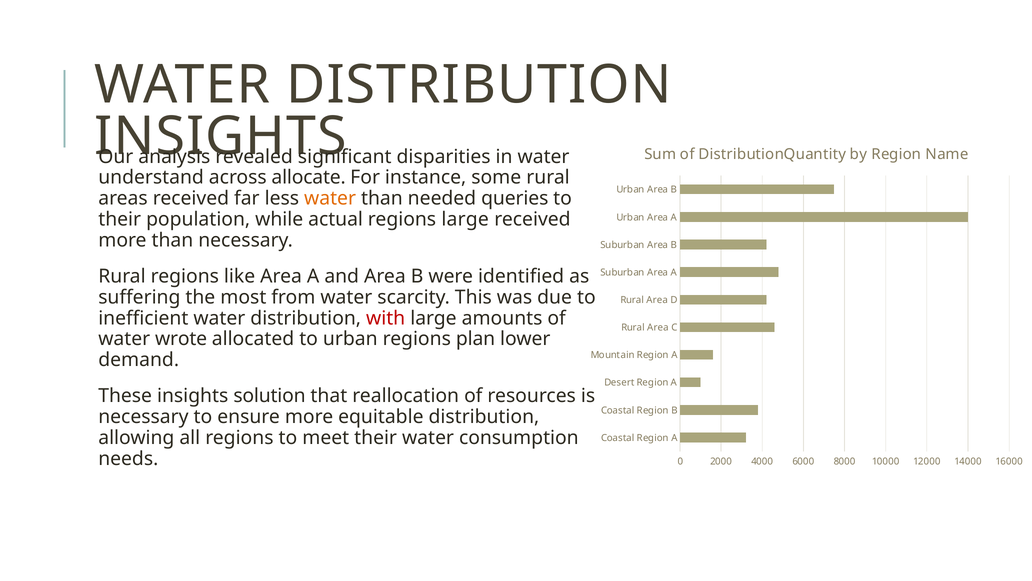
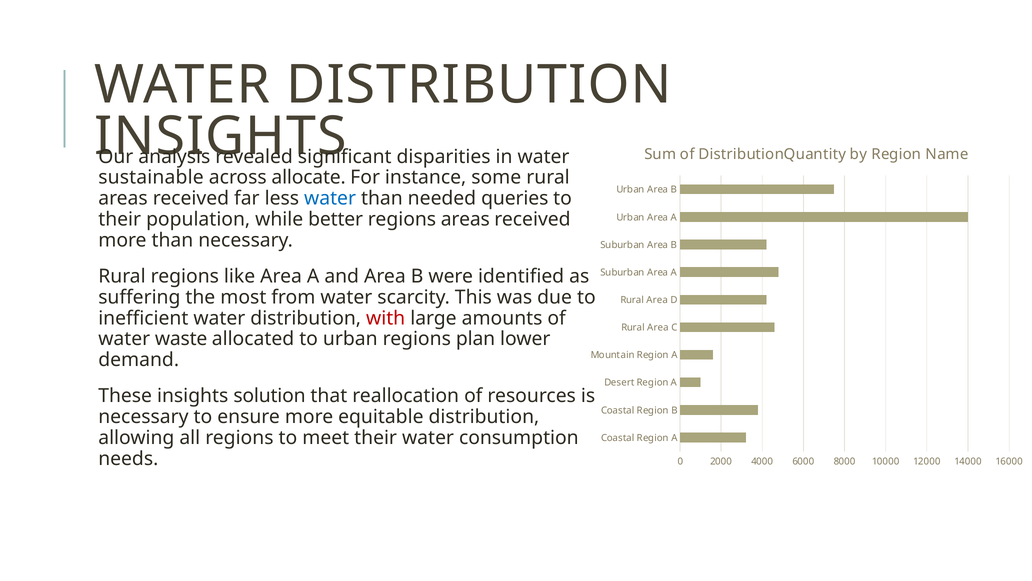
understand: understand -> sustainable
water at (330, 198) colour: orange -> blue
actual: actual -> better
regions large: large -> areas
wrote: wrote -> waste
